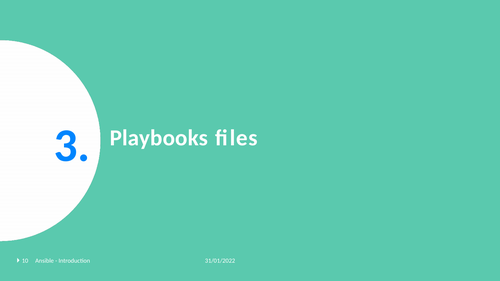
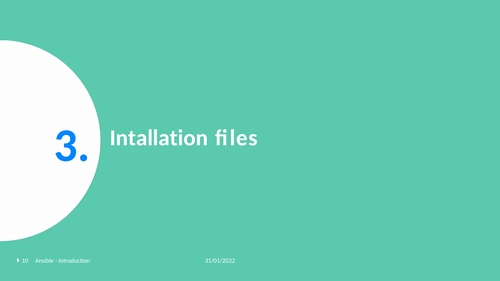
Playbooks: Playbooks -> Intallation
